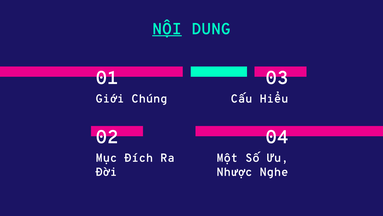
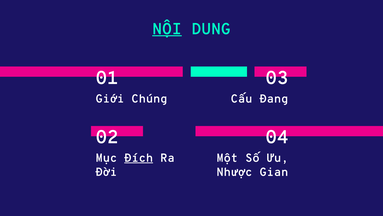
Hiểu: Hiểu -> Đang
Đích underline: none -> present
Nghe: Nghe -> Gian
